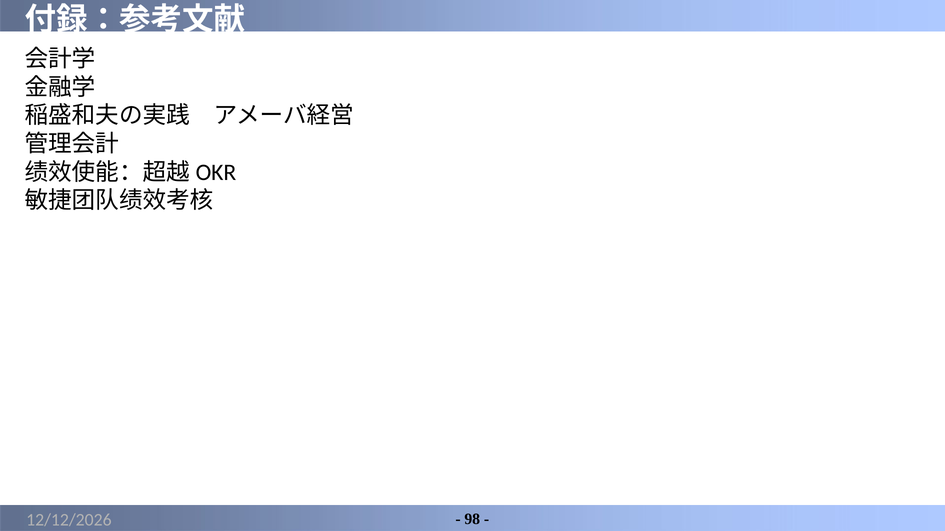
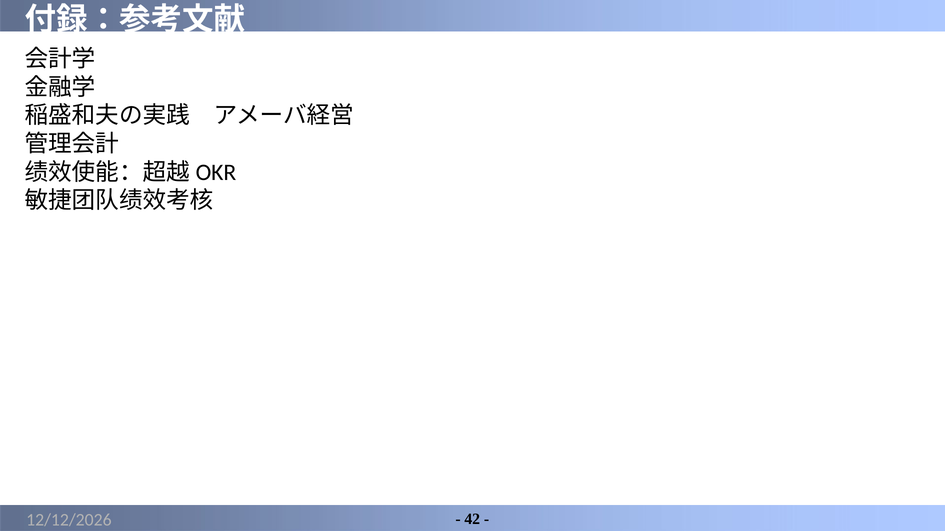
98: 98 -> 42
